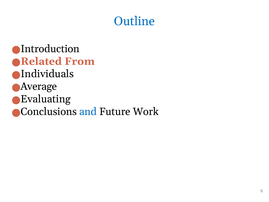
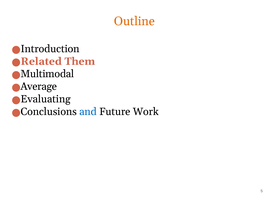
Outline colour: blue -> orange
From: From -> Them
Individuals: Individuals -> Multimodal
